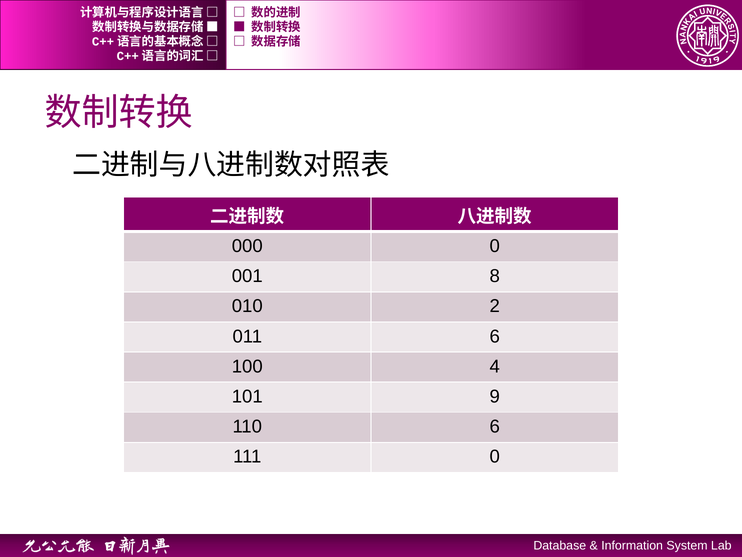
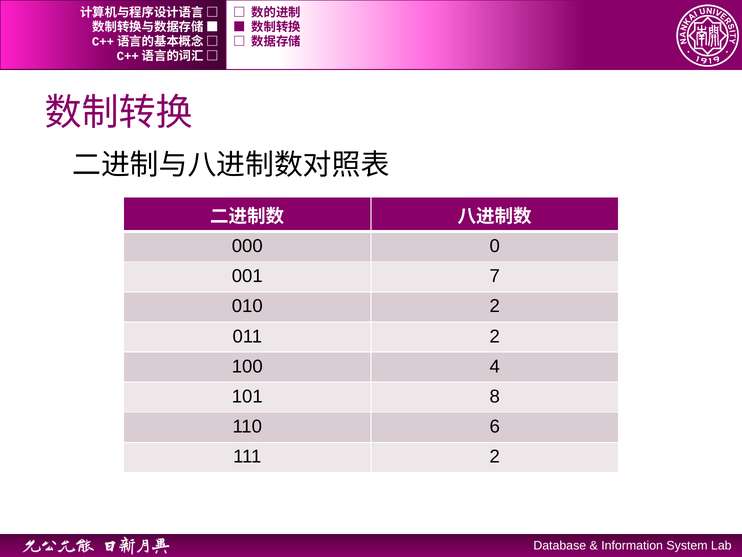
8: 8 -> 7
011 6: 6 -> 2
9: 9 -> 8
111 0: 0 -> 2
